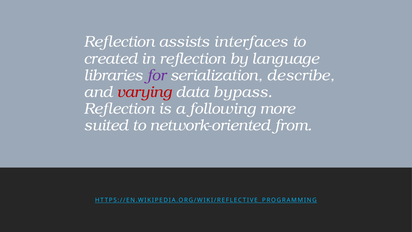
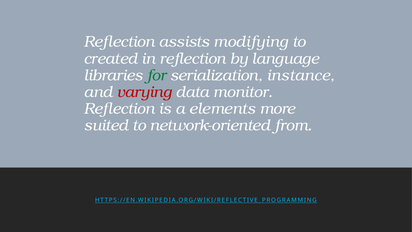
interfaces: interfaces -> modifying
for colour: purple -> green
describe: describe -> instance
bypass: bypass -> monitor
following: following -> elements
